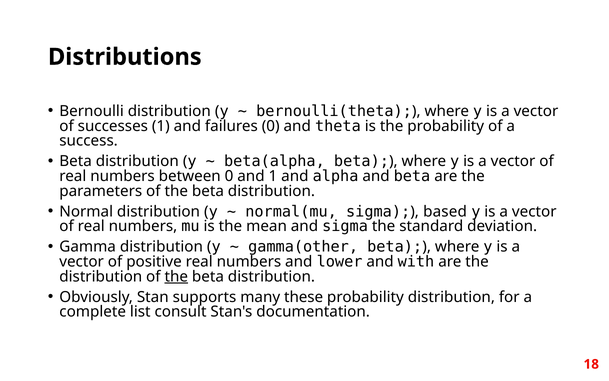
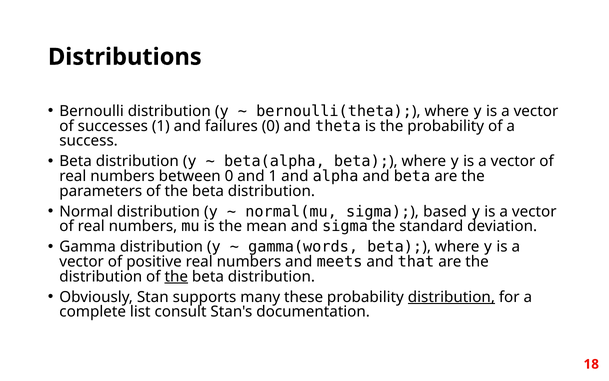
gamma(other: gamma(other -> gamma(words
lower: lower -> meets
with: with -> that
distribution at (451, 297) underline: none -> present
